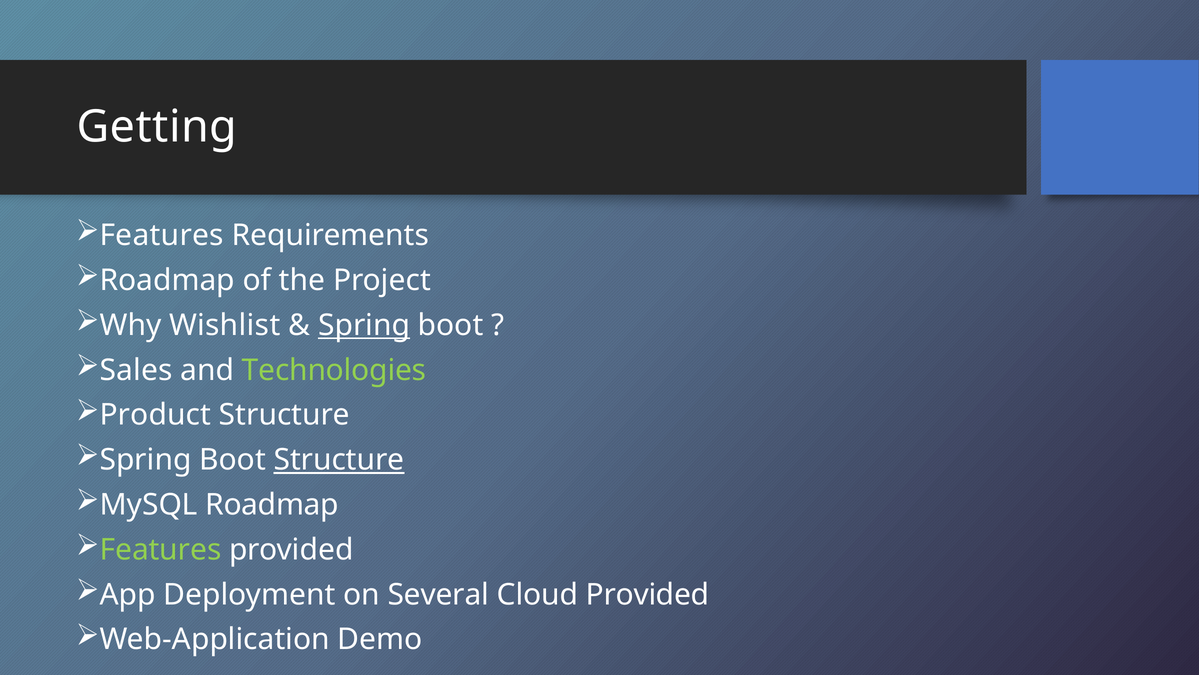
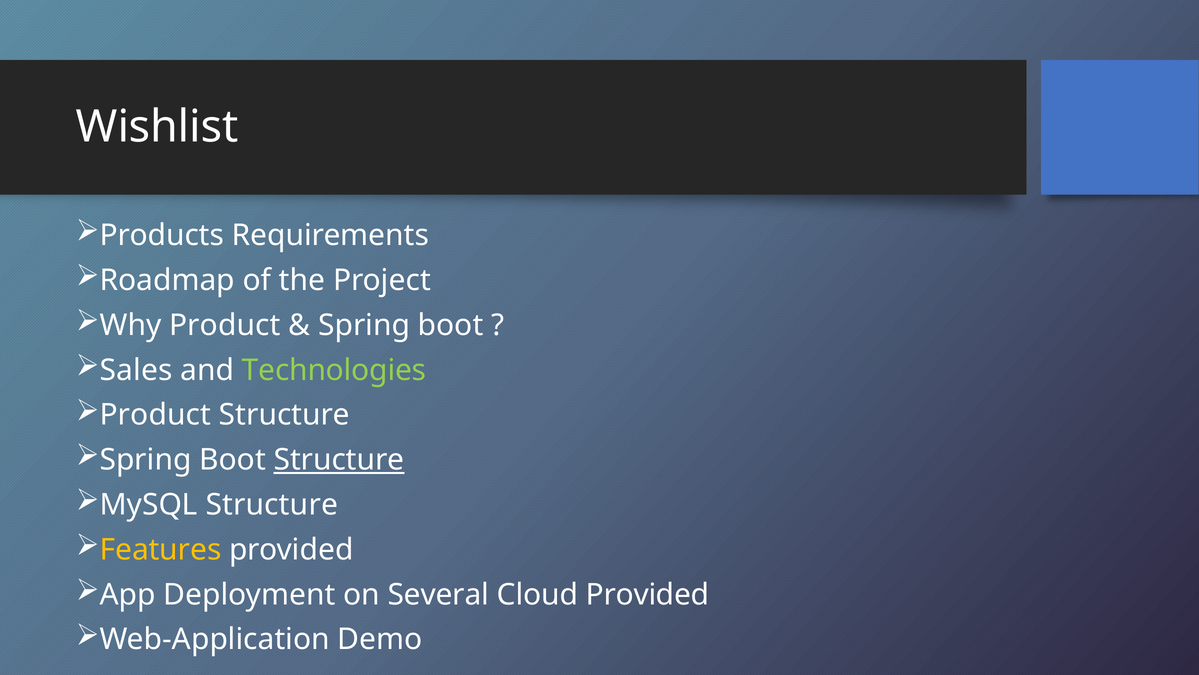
Getting: Getting -> Wishlist
Features at (162, 235): Features -> Products
Why Wishlist: Wishlist -> Product
Spring at (364, 325) underline: present -> none
MySQL Roadmap: Roadmap -> Structure
Features at (161, 549) colour: light green -> yellow
